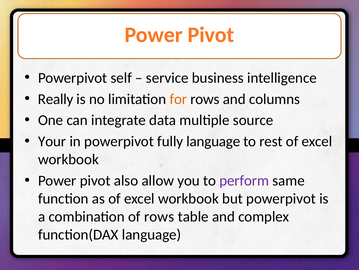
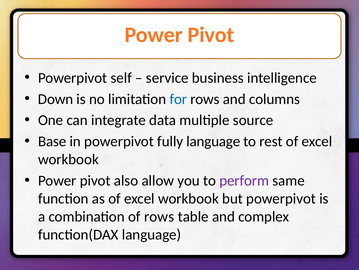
Really: Really -> Down
for colour: orange -> blue
Your: Your -> Base
